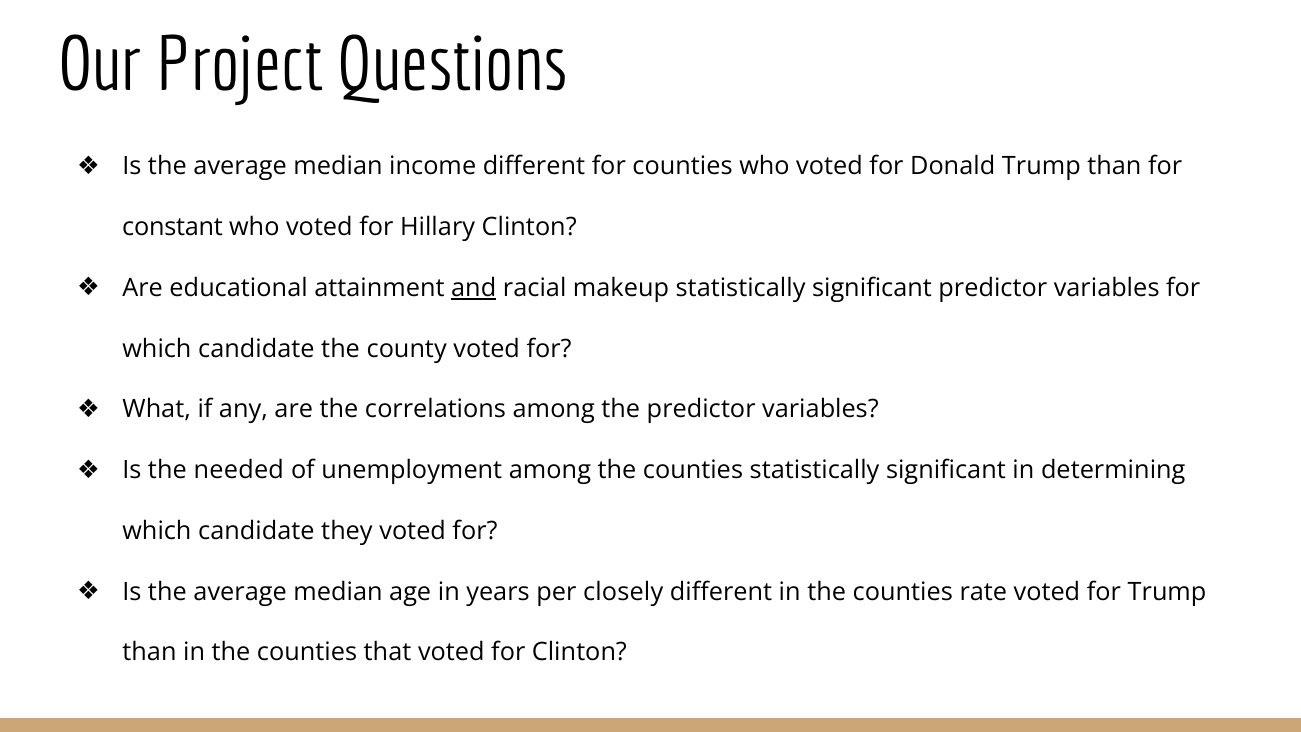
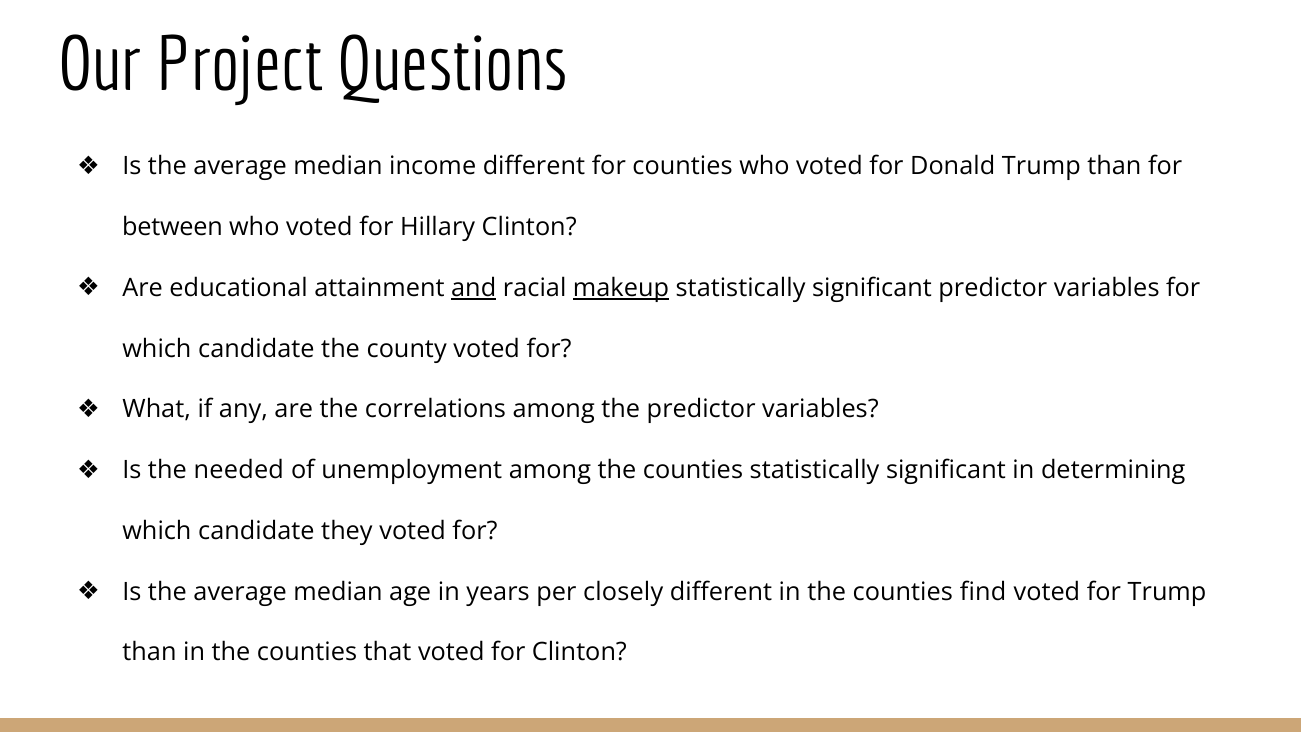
constant: constant -> between
makeup underline: none -> present
rate: rate -> find
